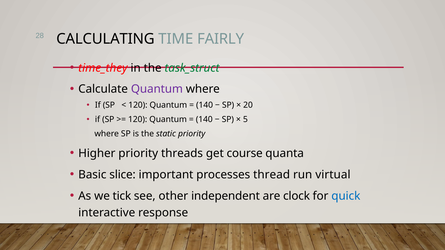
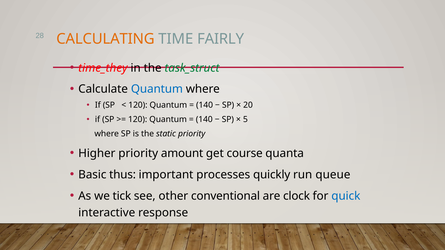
CALCULATING colour: black -> orange
Quantum at (157, 89) colour: purple -> blue
threads: threads -> amount
slice: slice -> thus
thread: thread -> quickly
virtual: virtual -> queue
independent: independent -> conventional
